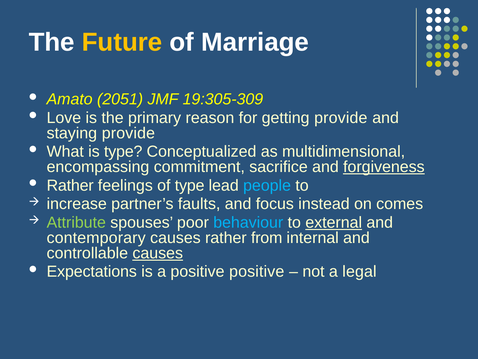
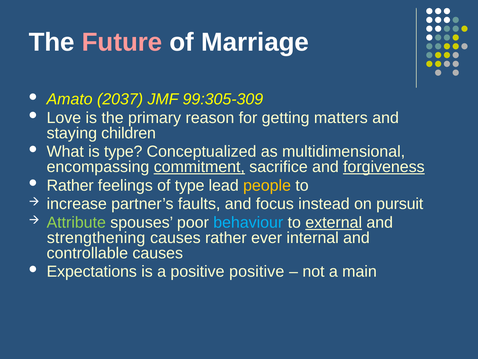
Future colour: yellow -> pink
2051: 2051 -> 2037
19:305-309: 19:305-309 -> 99:305-309
getting provide: provide -> matters
staying provide: provide -> children
commitment underline: none -> present
people colour: light blue -> yellow
comes: comes -> pursuit
contemporary: contemporary -> strengthening
from: from -> ever
causes at (158, 253) underline: present -> none
legal: legal -> main
